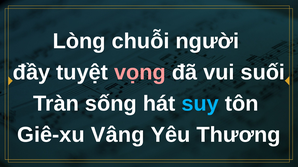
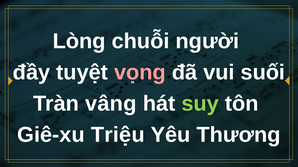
sống: sống -> vâng
suy colour: light blue -> light green
Vâng: Vâng -> Triệu
